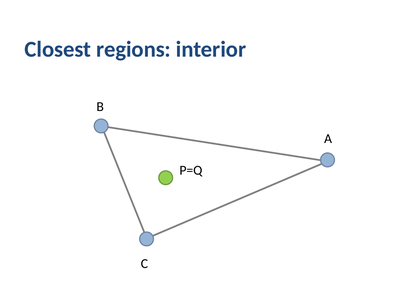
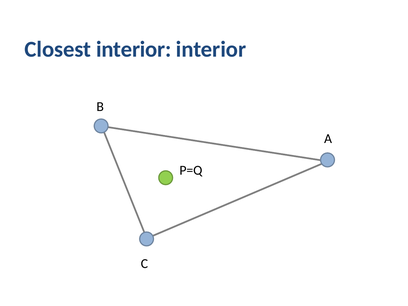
Closest regions: regions -> interior
